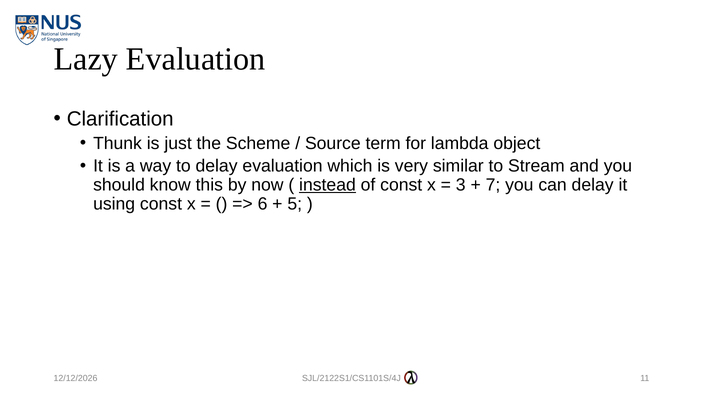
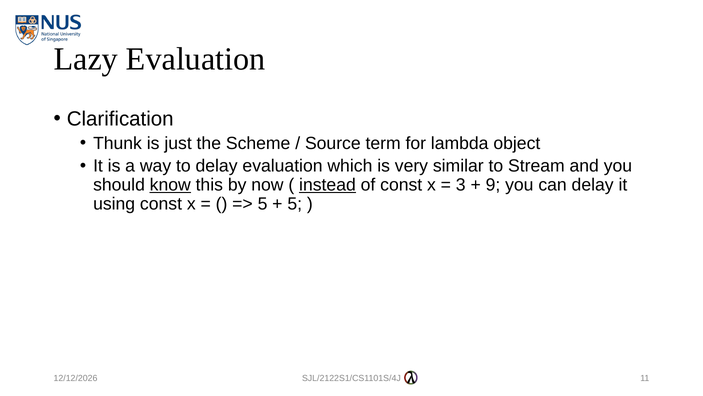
know underline: none -> present
7: 7 -> 9
6 at (263, 204): 6 -> 5
